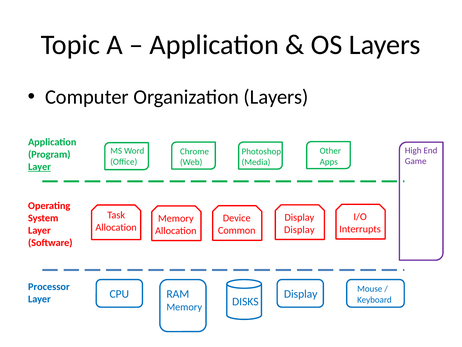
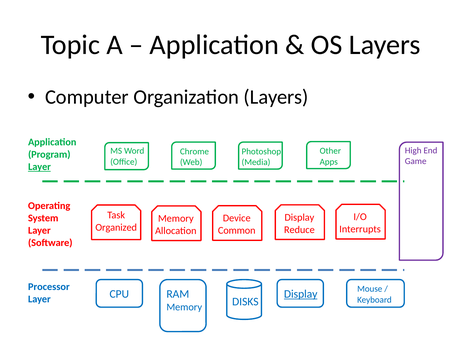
Allocation at (116, 227): Allocation -> Organized
Display at (299, 229): Display -> Reduce
Display at (301, 294) underline: none -> present
